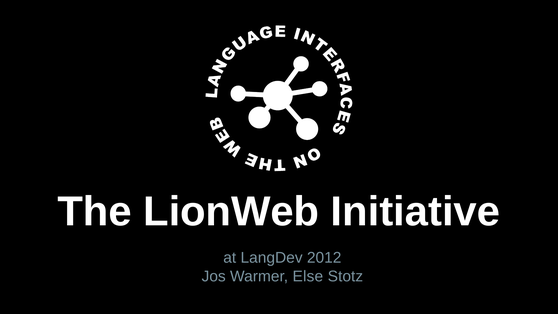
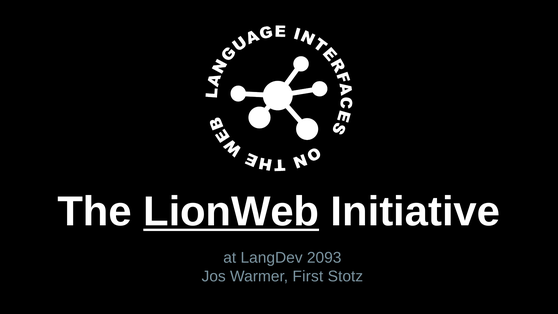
LionWeb underline: none -> present
2012: 2012 -> 2093
Else: Else -> First
